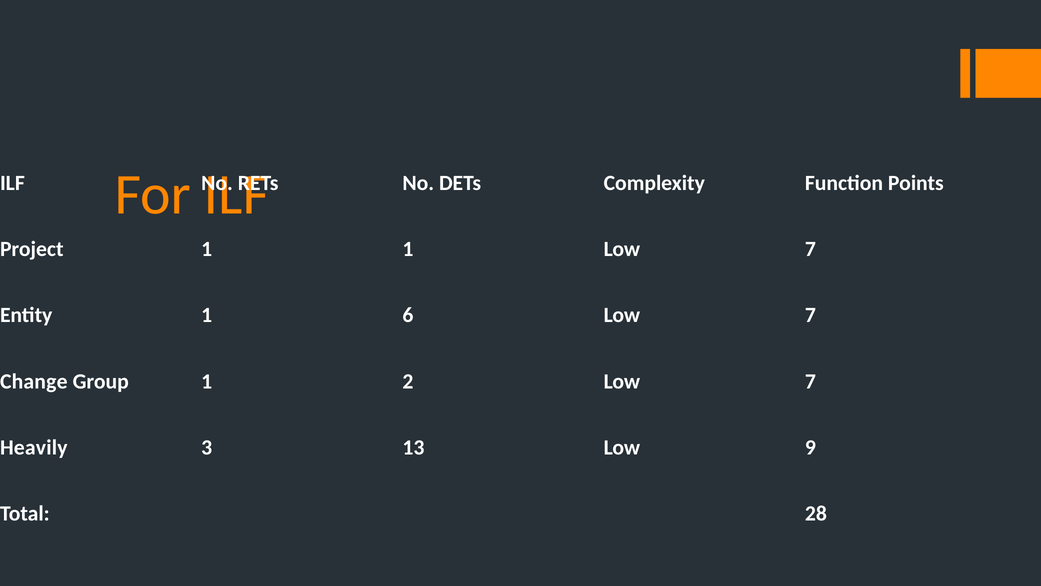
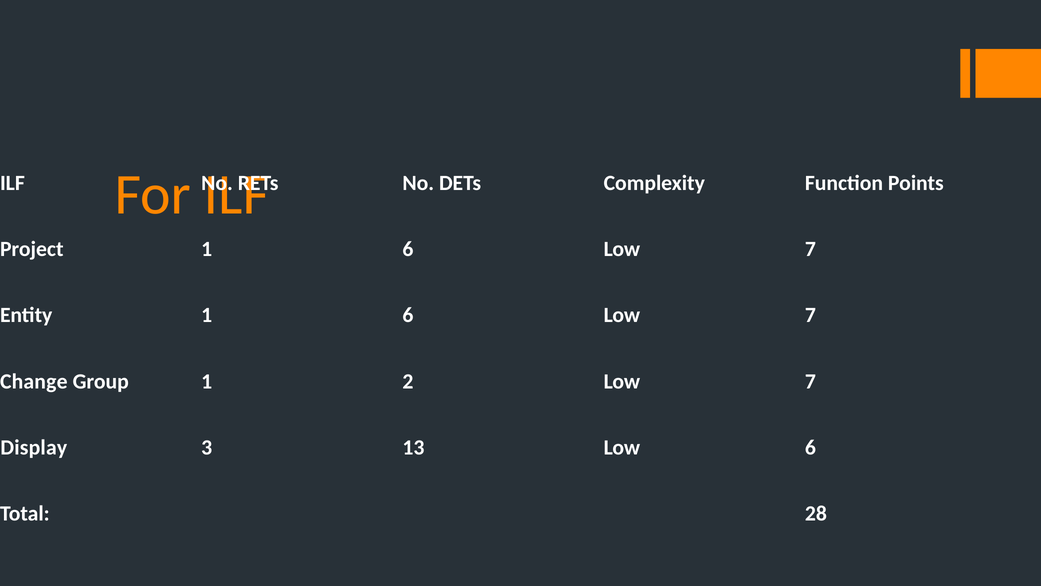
Project 1 1: 1 -> 6
Heavily: Heavily -> Display
Low 9: 9 -> 6
